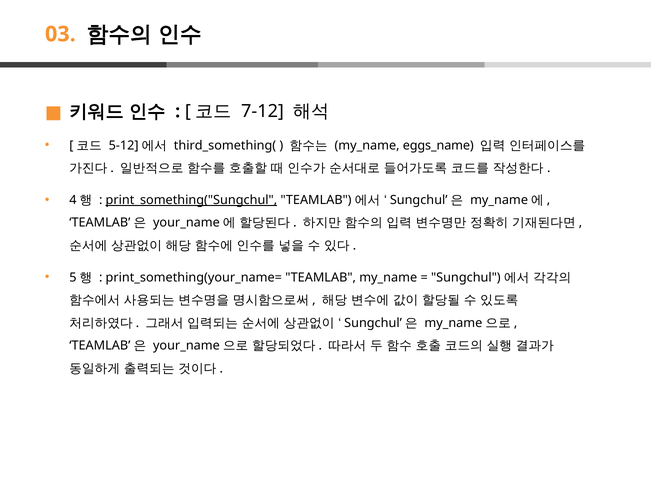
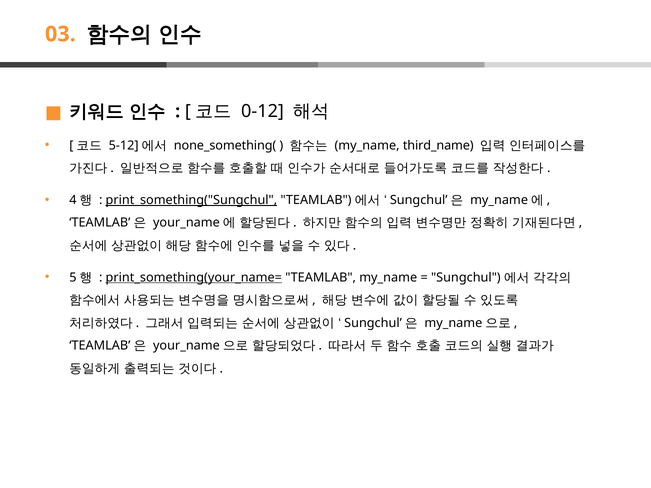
7-12: 7-12 -> 0-12
third_something(: third_something( -> none_something(
eggs_name: eggs_name -> third_name
print_something(your_name= underline: none -> present
